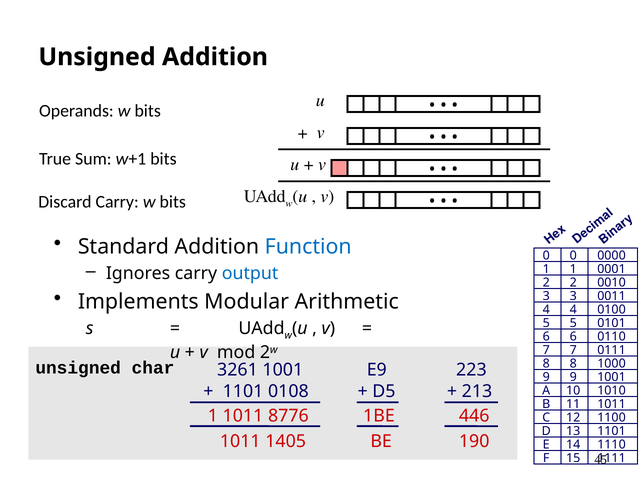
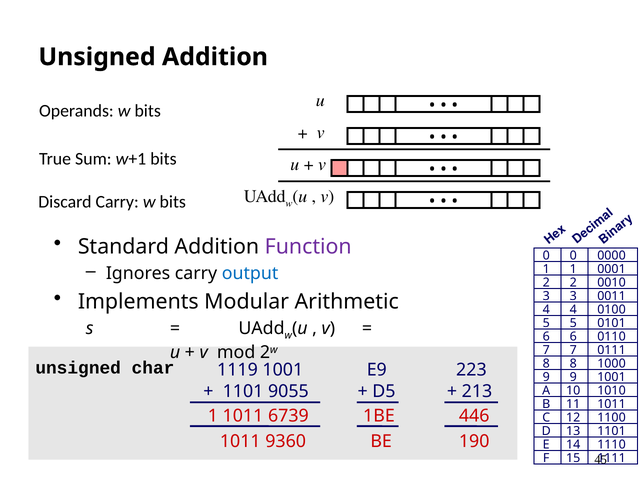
Function colour: blue -> purple
3261: 3261 -> 1119
0108: 0108 -> 9055
8776: 8776 -> 6739
1405: 1405 -> 9360
